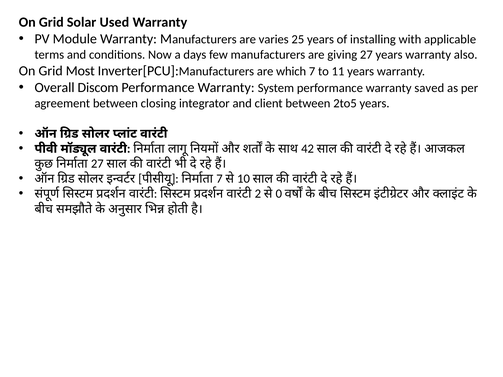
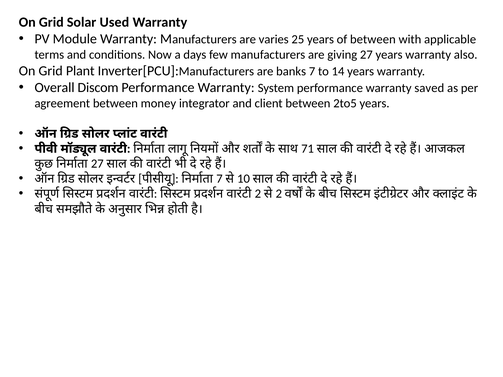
of installing: installing -> between
Most: Most -> Plant
which: which -> banks
11: 11 -> 14
closing: closing -> money
42: 42 -> 71
0 at (279, 194): 0 -> 2
